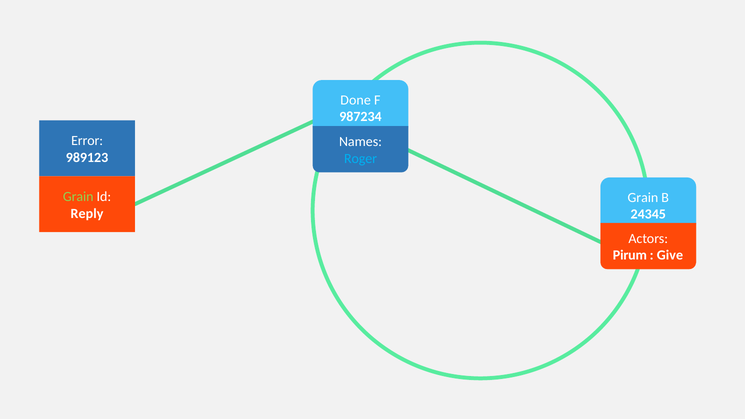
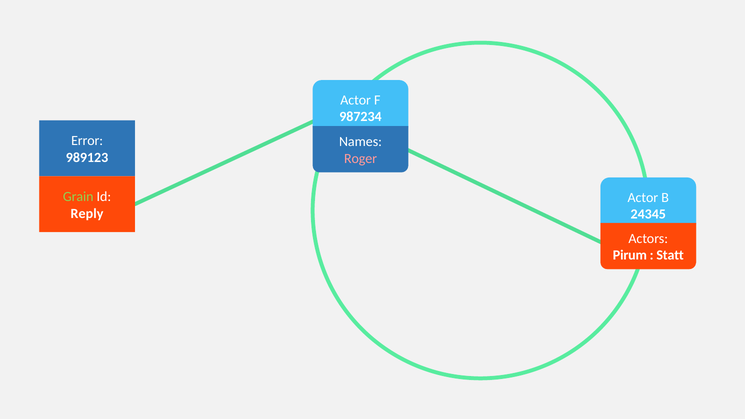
Done at (356, 100): Done -> Actor
Roger colour: light blue -> pink
Grain at (643, 198): Grain -> Actor
Give: Give -> Statt
